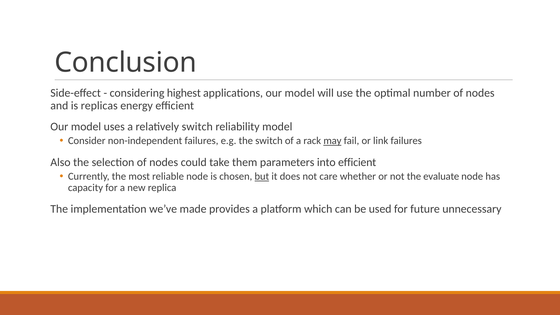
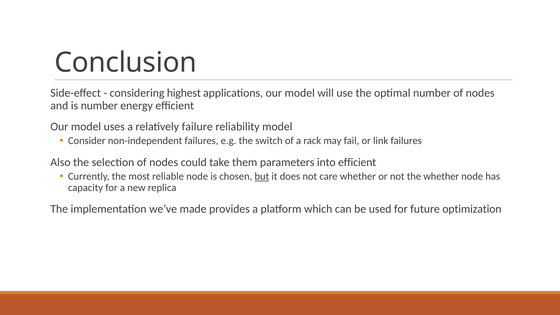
is replicas: replicas -> number
relatively switch: switch -> failure
may underline: present -> none
the evaluate: evaluate -> whether
unnecessary: unnecessary -> optimization
